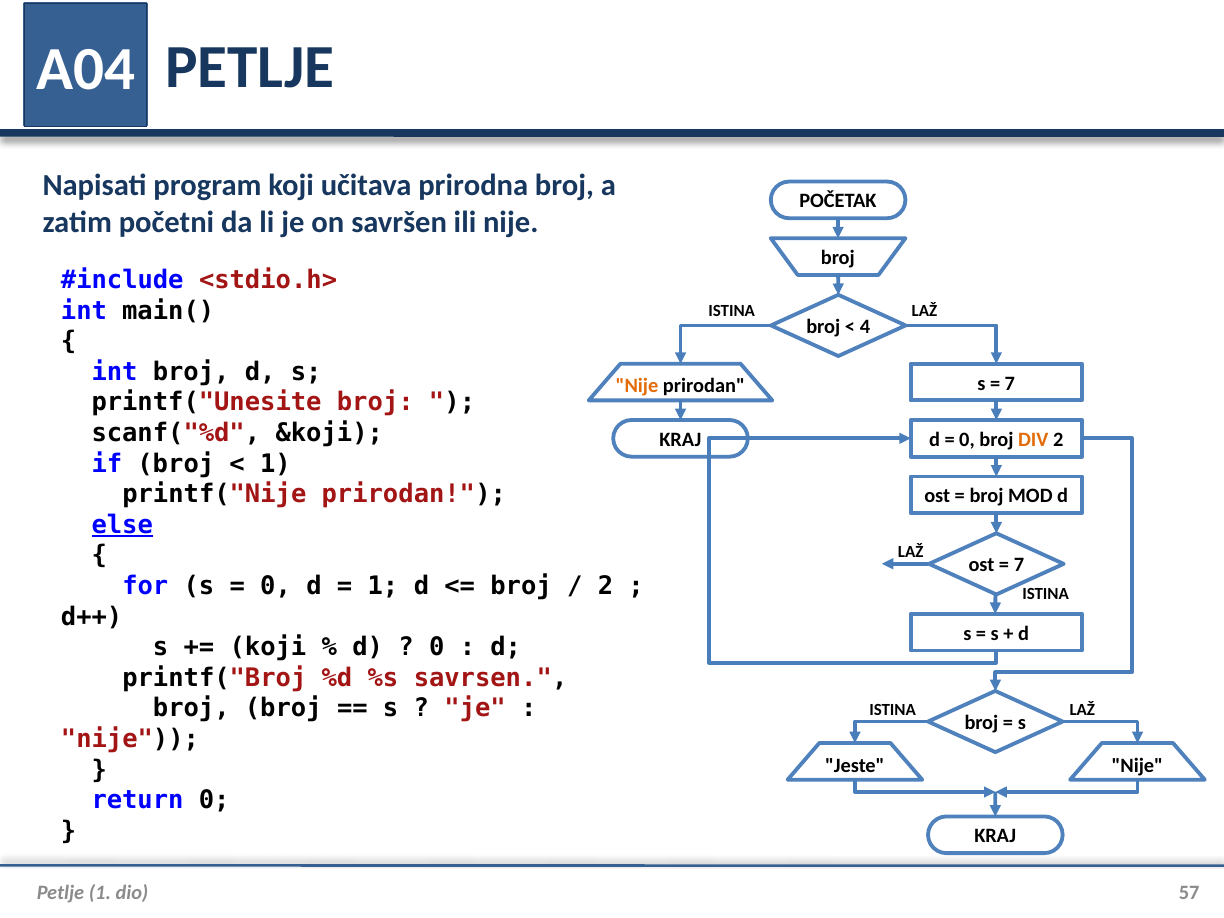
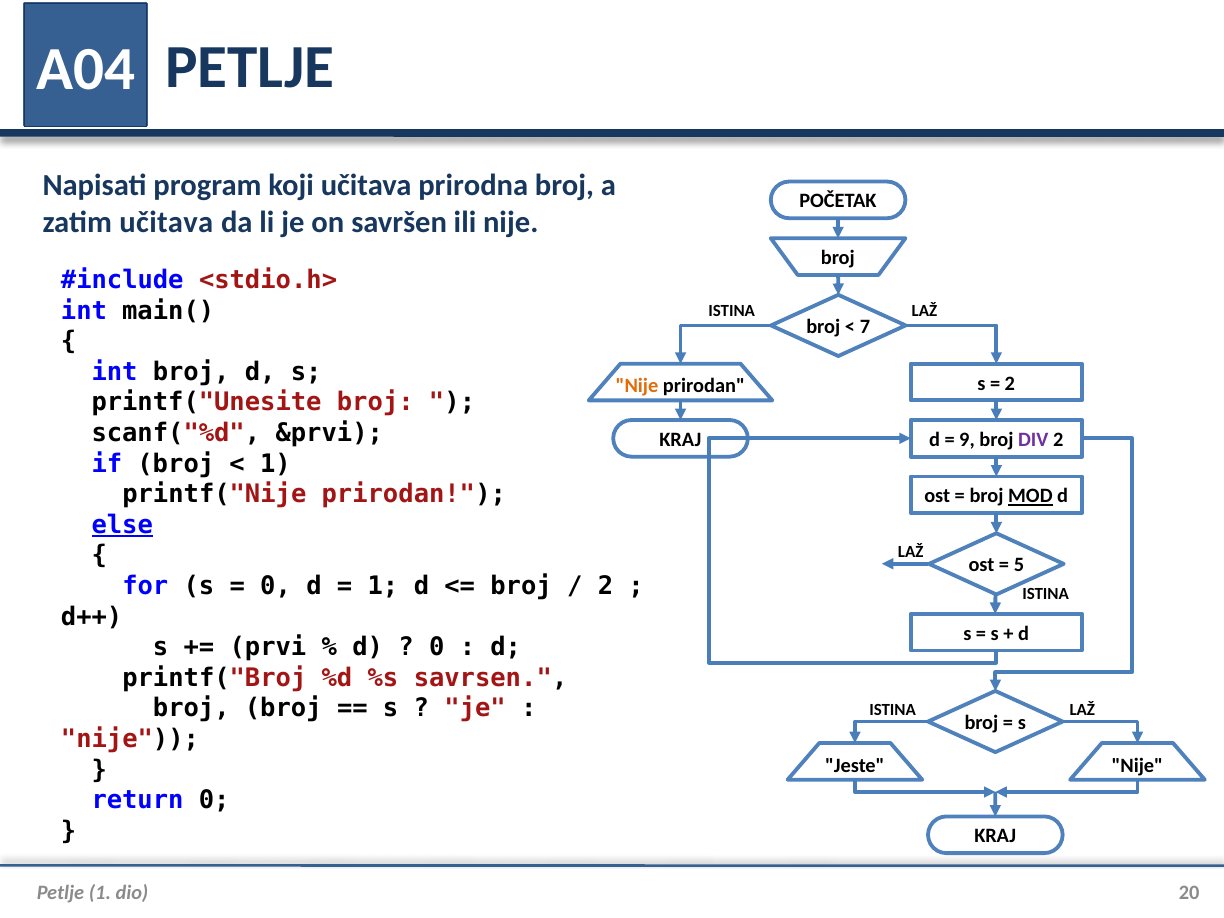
zatim početni: početni -> učitava
4: 4 -> 7
7 at (1010, 383): 7 -> 2
&koji: &koji -> &prvi
0 at (967, 440): 0 -> 9
DIV colour: orange -> purple
MOD underline: none -> present
7 at (1019, 565): 7 -> 5
koji at (268, 647): koji -> prvi
57: 57 -> 20
